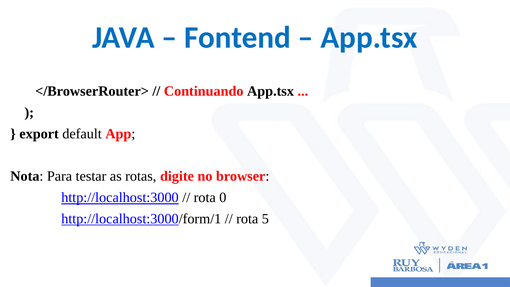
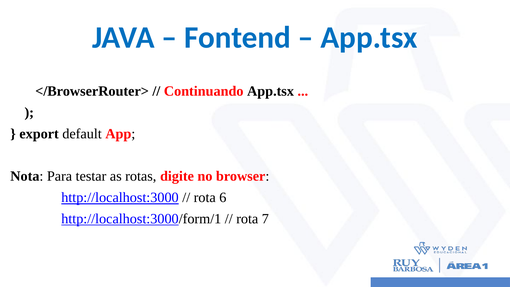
0: 0 -> 6
5: 5 -> 7
